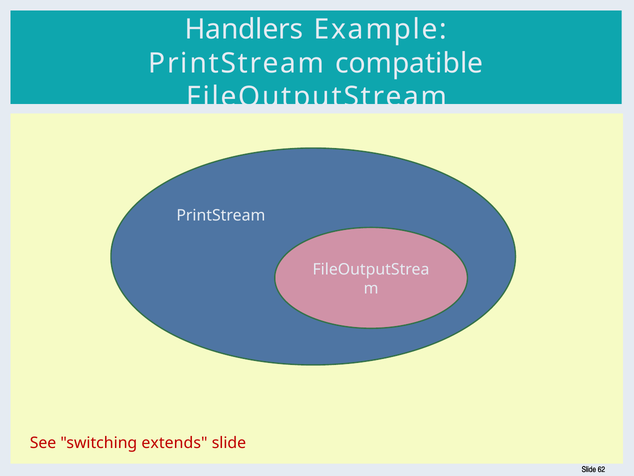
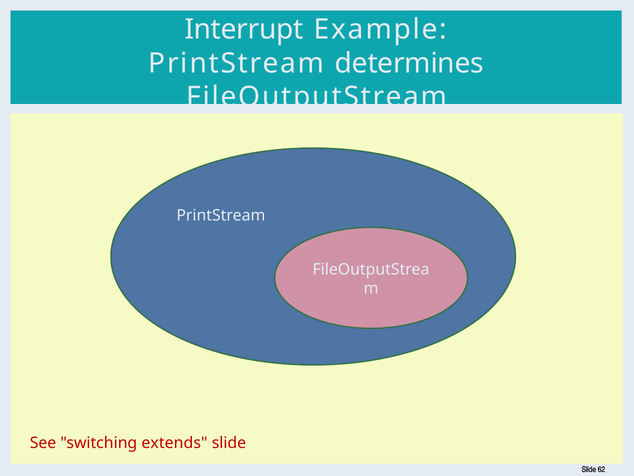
Handlers: Handlers -> Interrupt
compatible: compatible -> determines
